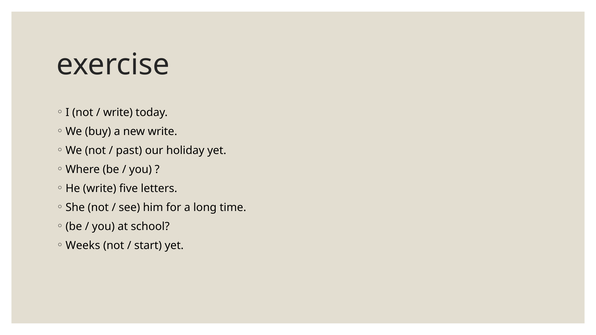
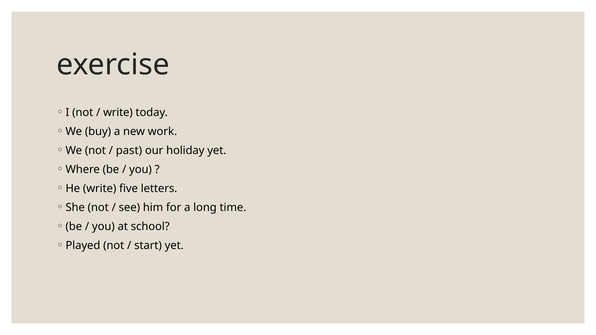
new write: write -> work
Weeks: Weeks -> Played
